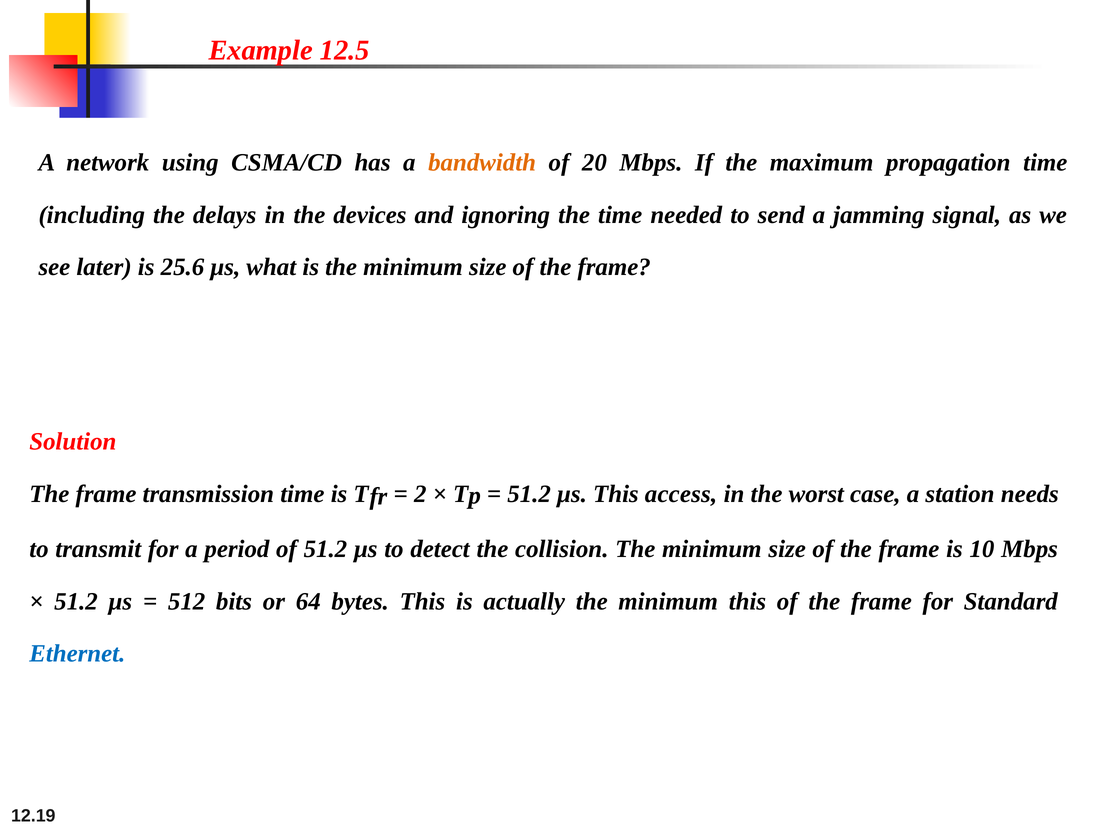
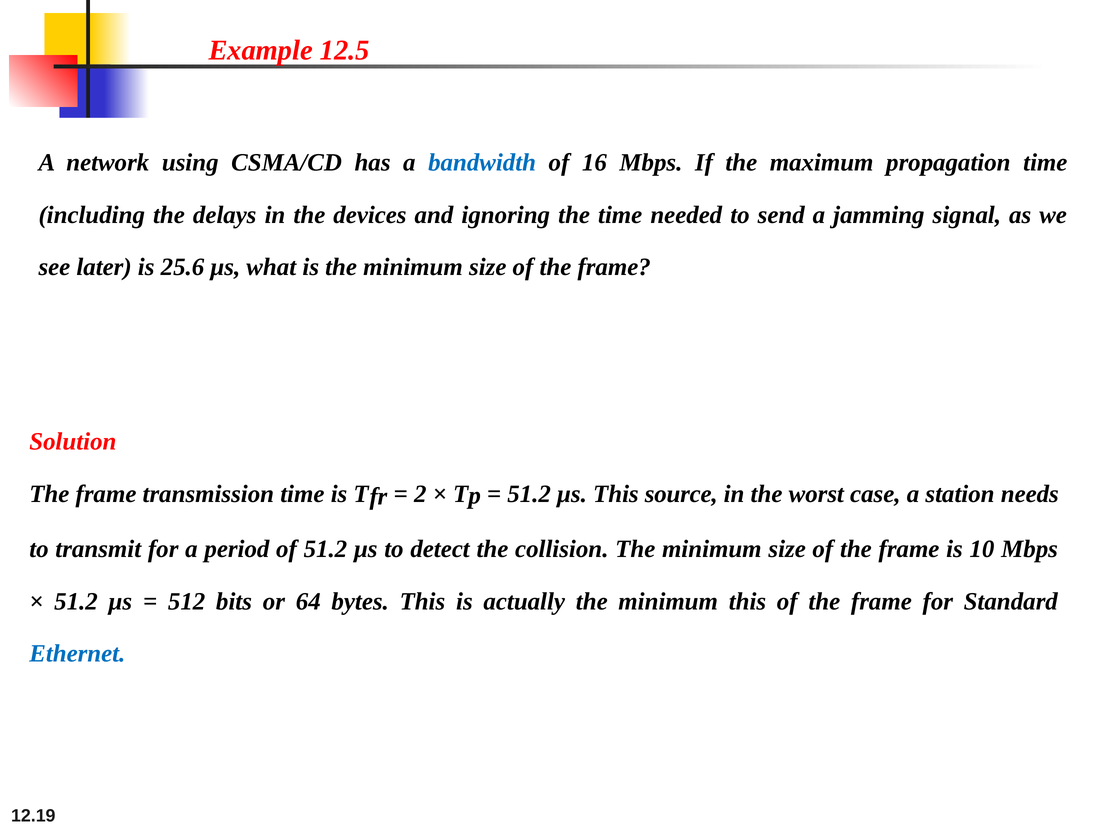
bandwidth colour: orange -> blue
20: 20 -> 16
access: access -> source
